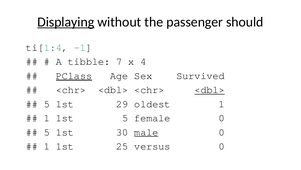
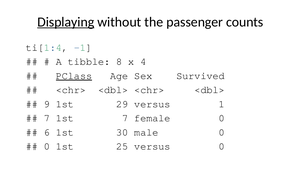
should: should -> counts
7: 7 -> 8
<dbl> at (210, 90) underline: present -> none
5 at (47, 104): 5 -> 9
29 oldest: oldest -> versus
1 at (47, 118): 1 -> 7
1st 5: 5 -> 7
5 at (47, 132): 5 -> 6
male underline: present -> none
1 at (47, 146): 1 -> 0
